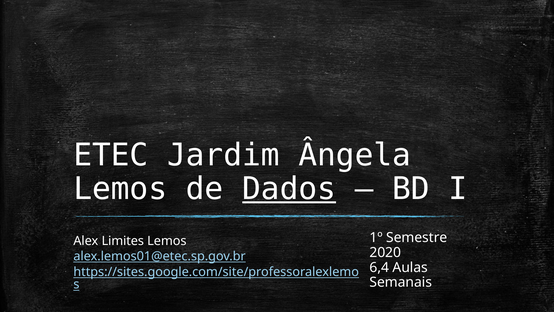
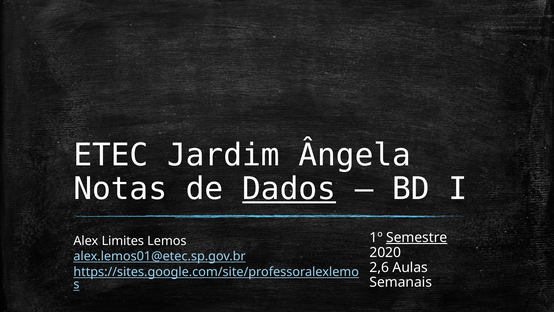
Lemos at (120, 189): Lemos -> Notas
Semestre underline: none -> present
6,4: 6,4 -> 2,6
